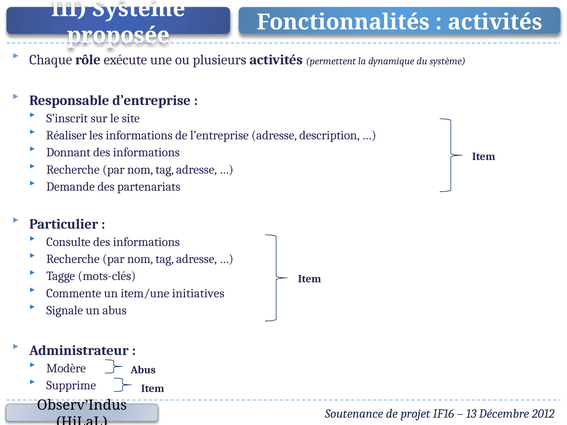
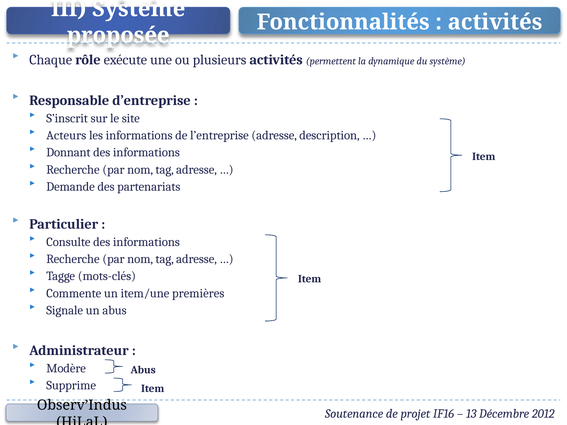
Réaliser: Réaliser -> Acteurs
initiatives: initiatives -> premières
